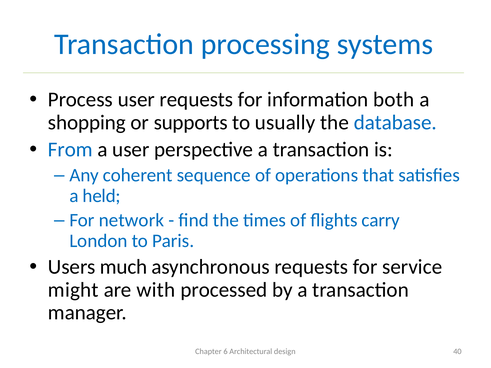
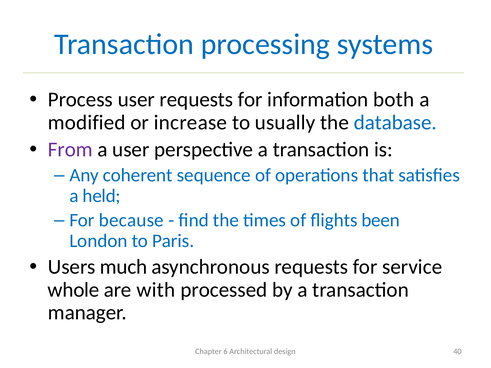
shopping: shopping -> modified
supports: supports -> increase
From colour: blue -> purple
network: network -> because
carry: carry -> been
might: might -> whole
